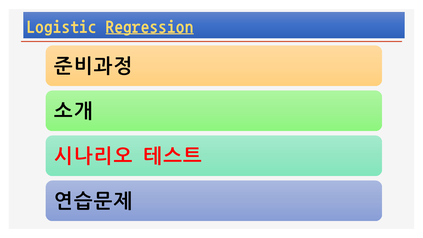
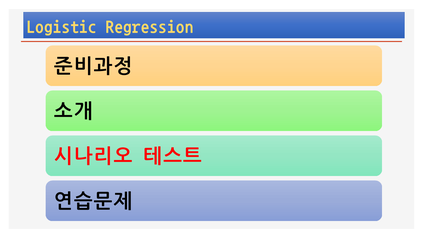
Regression underline: present -> none
